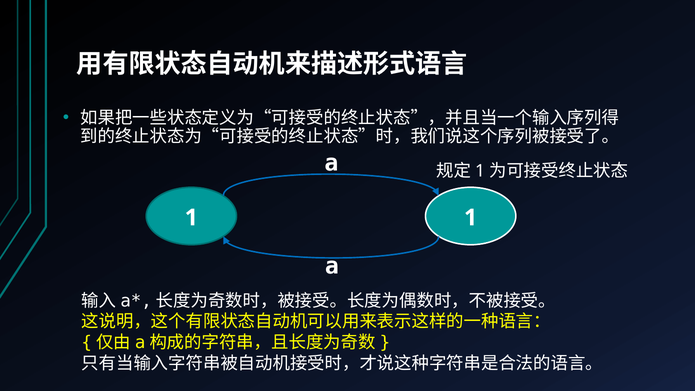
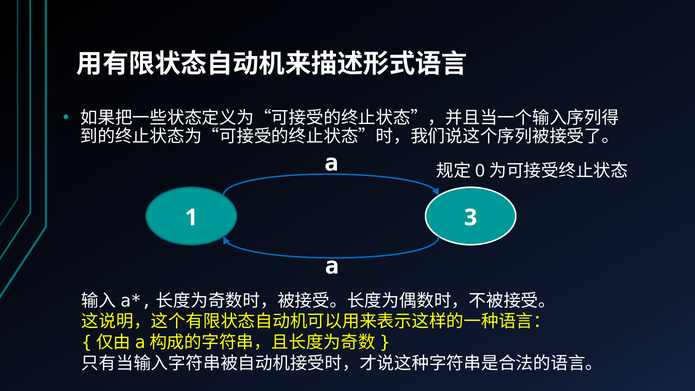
1 at (480, 171): 1 -> 0
1 1: 1 -> 3
